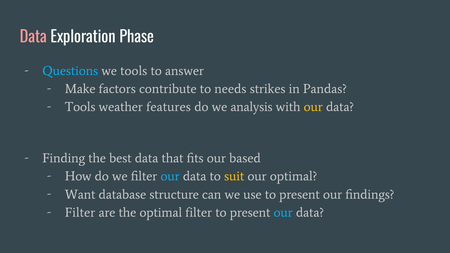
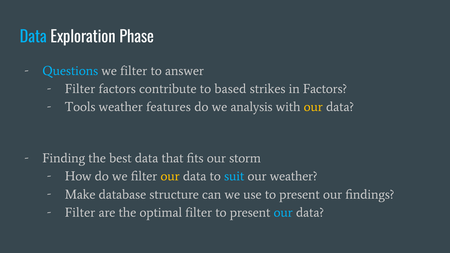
Data at (33, 37) colour: pink -> light blue
tools at (134, 71): tools -> filter
Make at (80, 89): Make -> Filter
needs: needs -> based
in Pandas: Pandas -> Factors
based: based -> storm
our at (170, 176) colour: light blue -> yellow
suit colour: yellow -> light blue
our optimal: optimal -> weather
Want: Want -> Make
